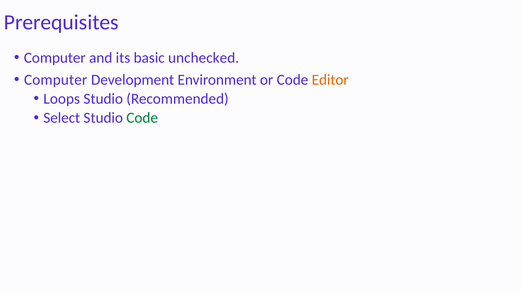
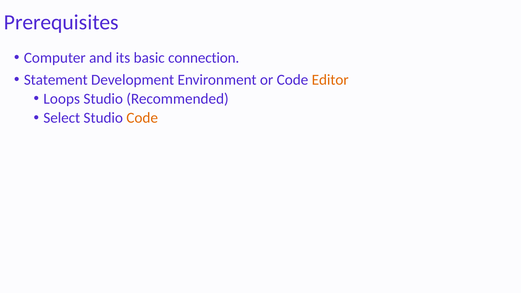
unchecked: unchecked -> connection
Computer at (56, 80): Computer -> Statement
Code at (142, 118) colour: green -> orange
